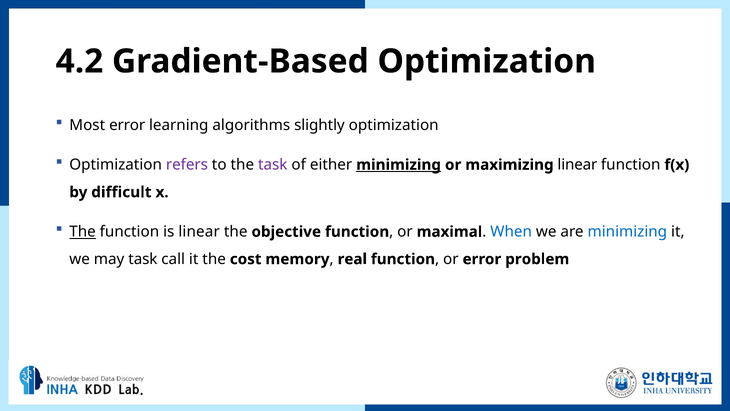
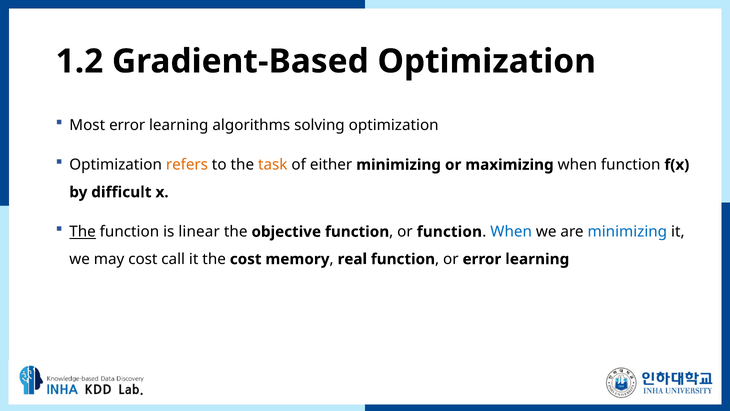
4.2: 4.2 -> 1.2
slightly: slightly -> solving
refers colour: purple -> orange
task at (273, 165) colour: purple -> orange
minimizing at (399, 165) underline: present -> none
maximizing linear: linear -> when
or maximal: maximal -> function
may task: task -> cost
or error problem: problem -> learning
